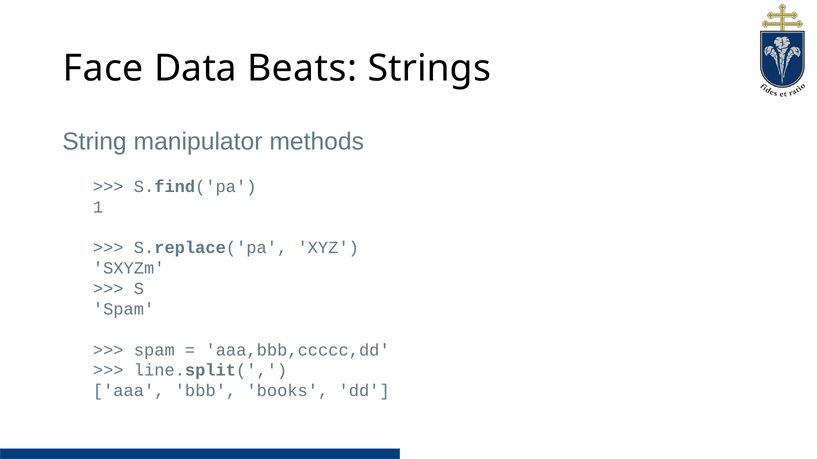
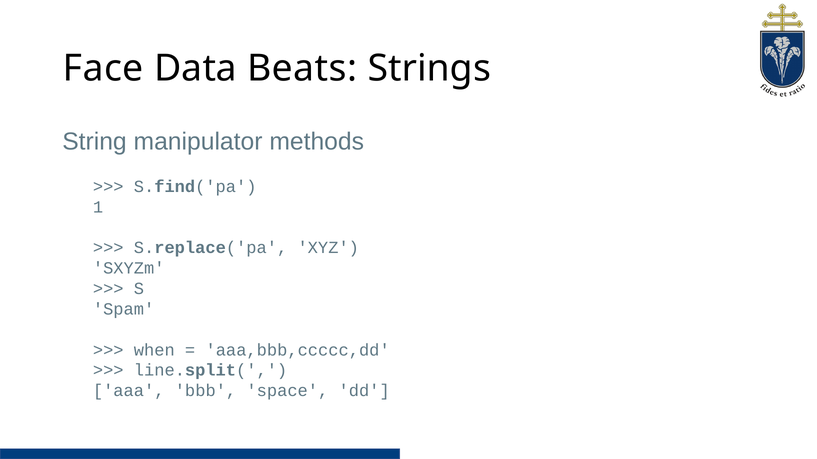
spam at (154, 350): spam -> when
books: books -> space
